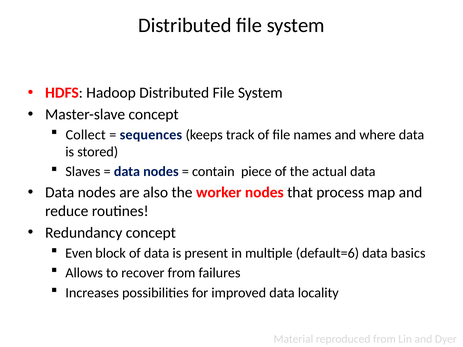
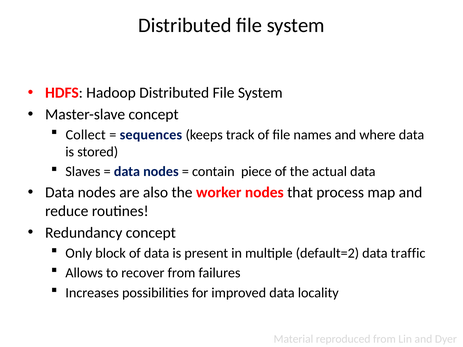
Even: Even -> Only
default=6: default=6 -> default=2
basics: basics -> traffic
